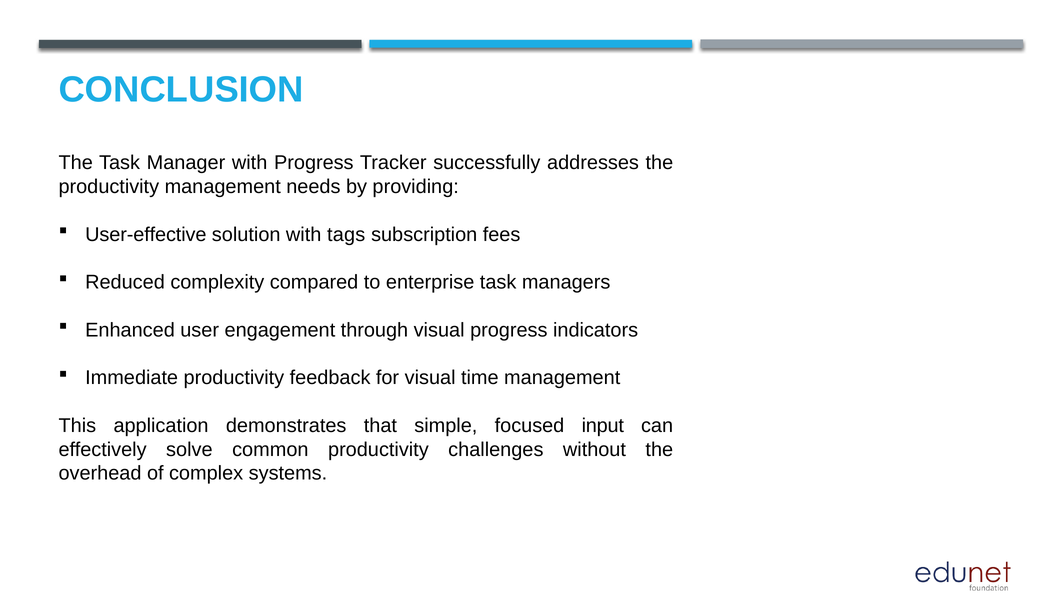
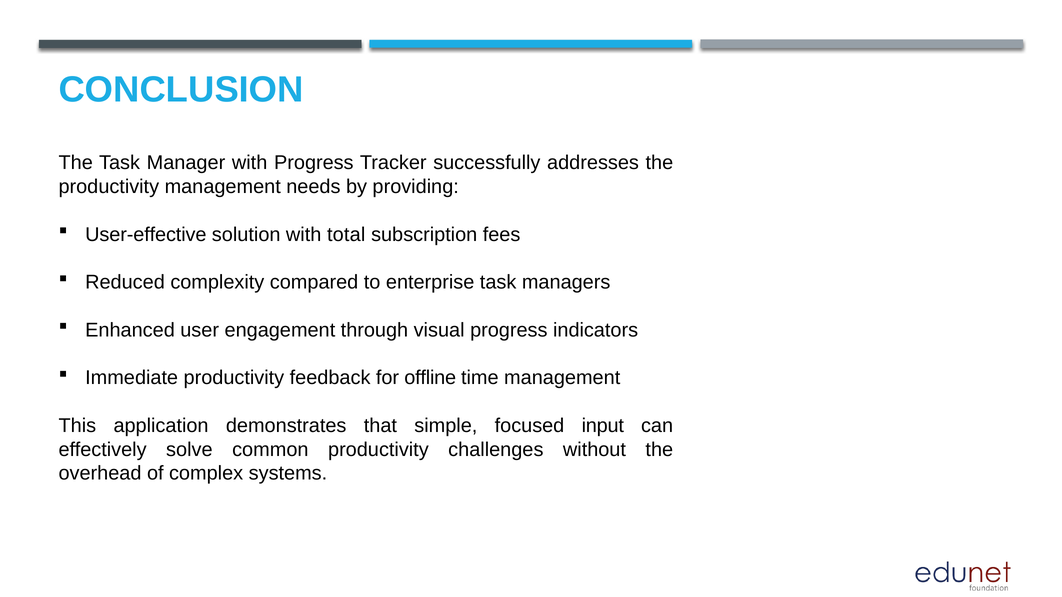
tags: tags -> total
for visual: visual -> offline
